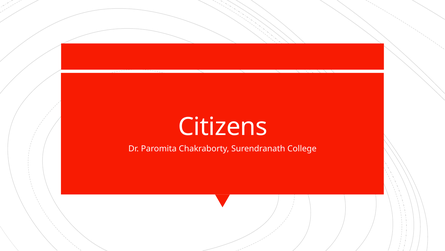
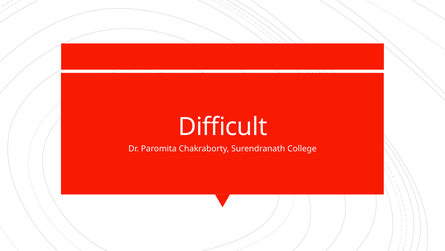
Citizens: Citizens -> Difficult
